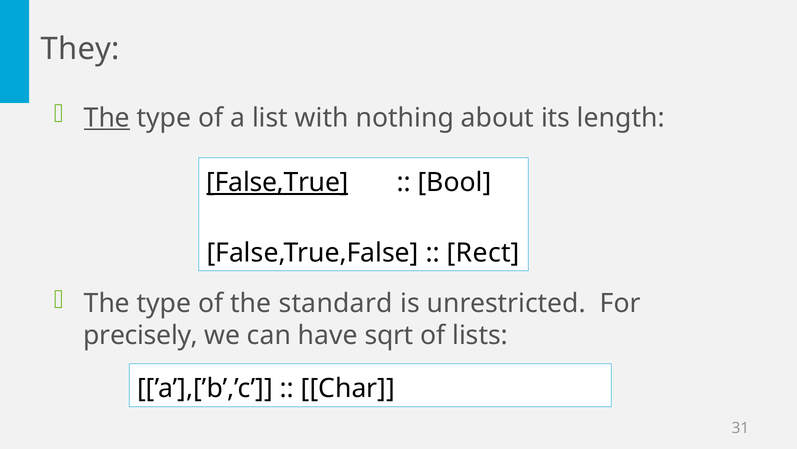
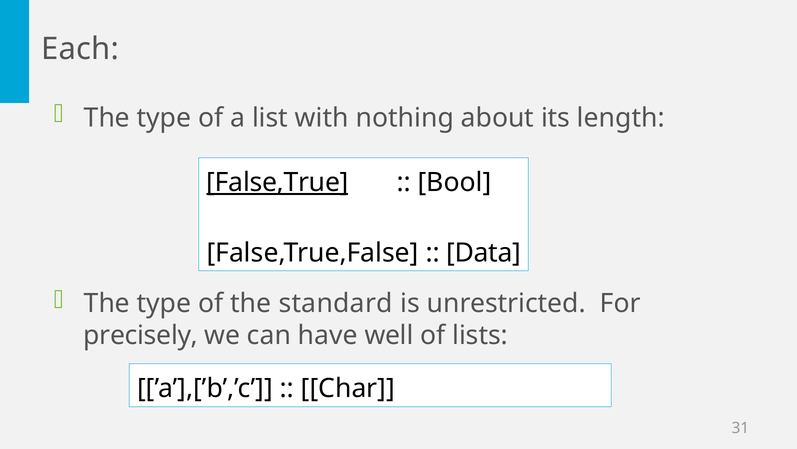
They: They -> Each
The at (107, 118) underline: present -> none
Rect: Rect -> Data
sqrt: sqrt -> well
